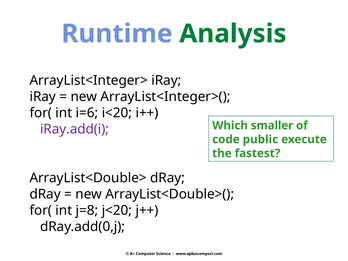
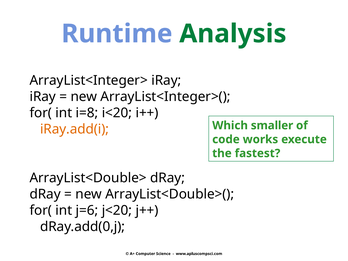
i=6: i=6 -> i=8
iRay.add(i colour: purple -> orange
public: public -> works
j=8: j=8 -> j=6
